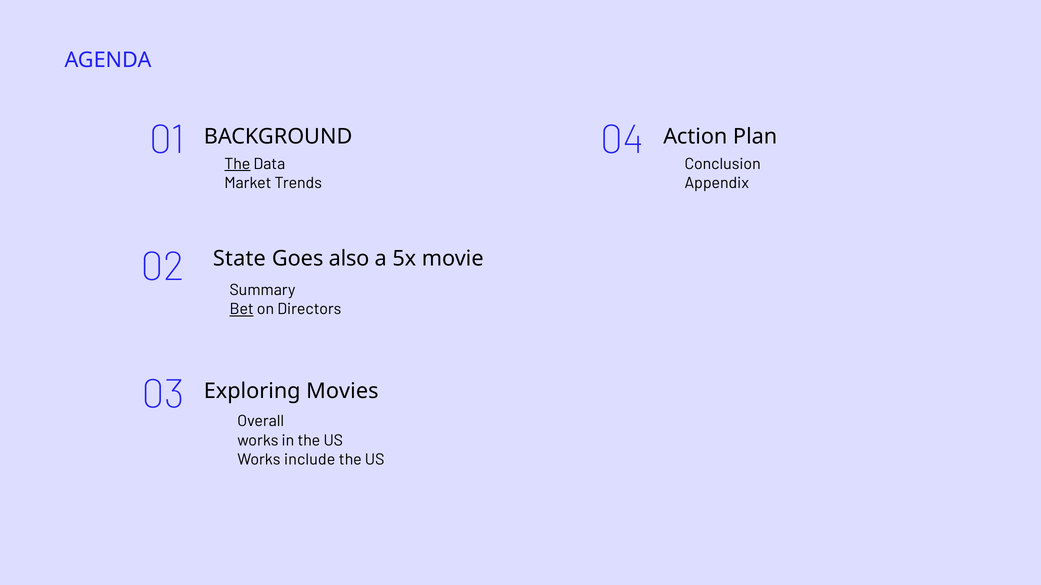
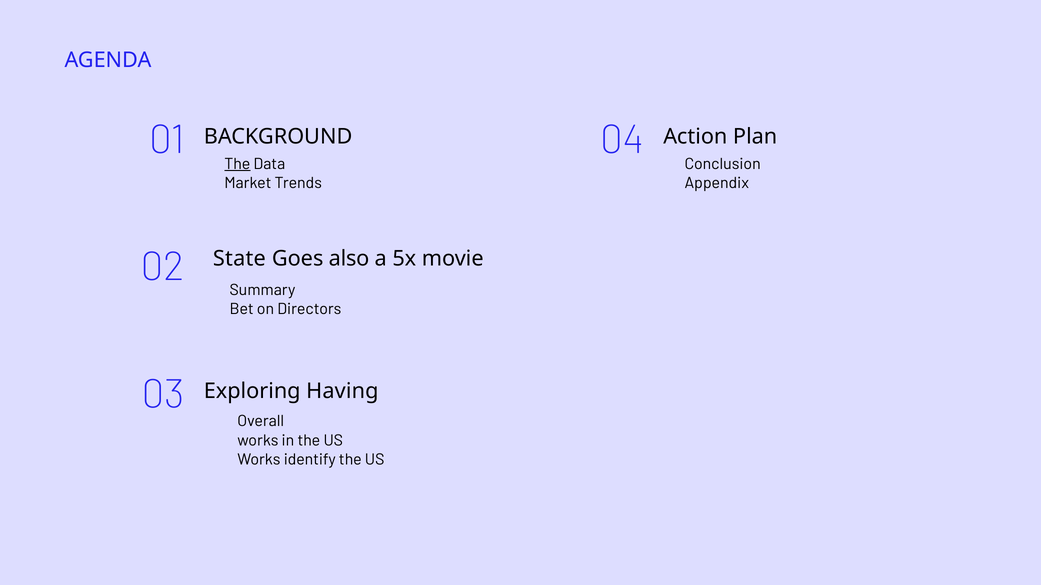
Bet underline: present -> none
Movies: Movies -> Having
include: include -> identify
